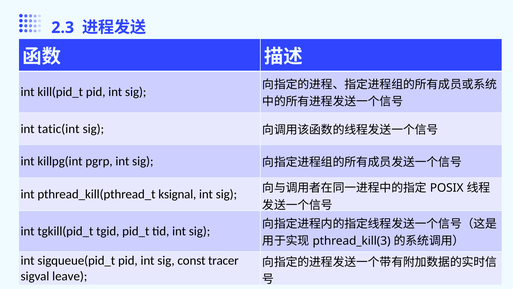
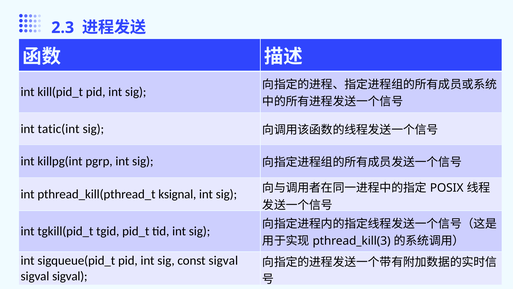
const tracer: tracer -> sigval
leave at (70, 276): leave -> sigval
